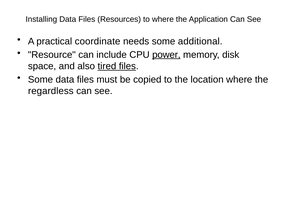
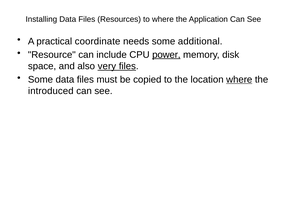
tired: tired -> very
where at (239, 80) underline: none -> present
regardless: regardless -> introduced
